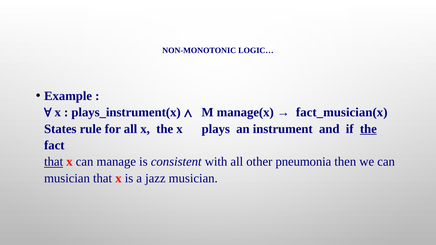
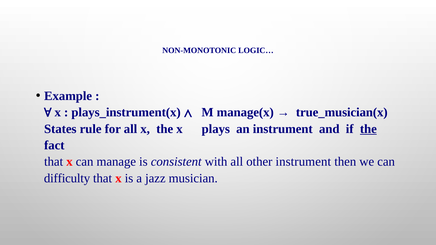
fact_musician(x: fact_musician(x -> true_musician(x
that at (54, 162) underline: present -> none
other pneumonia: pneumonia -> instrument
musician at (67, 178): musician -> difficulty
